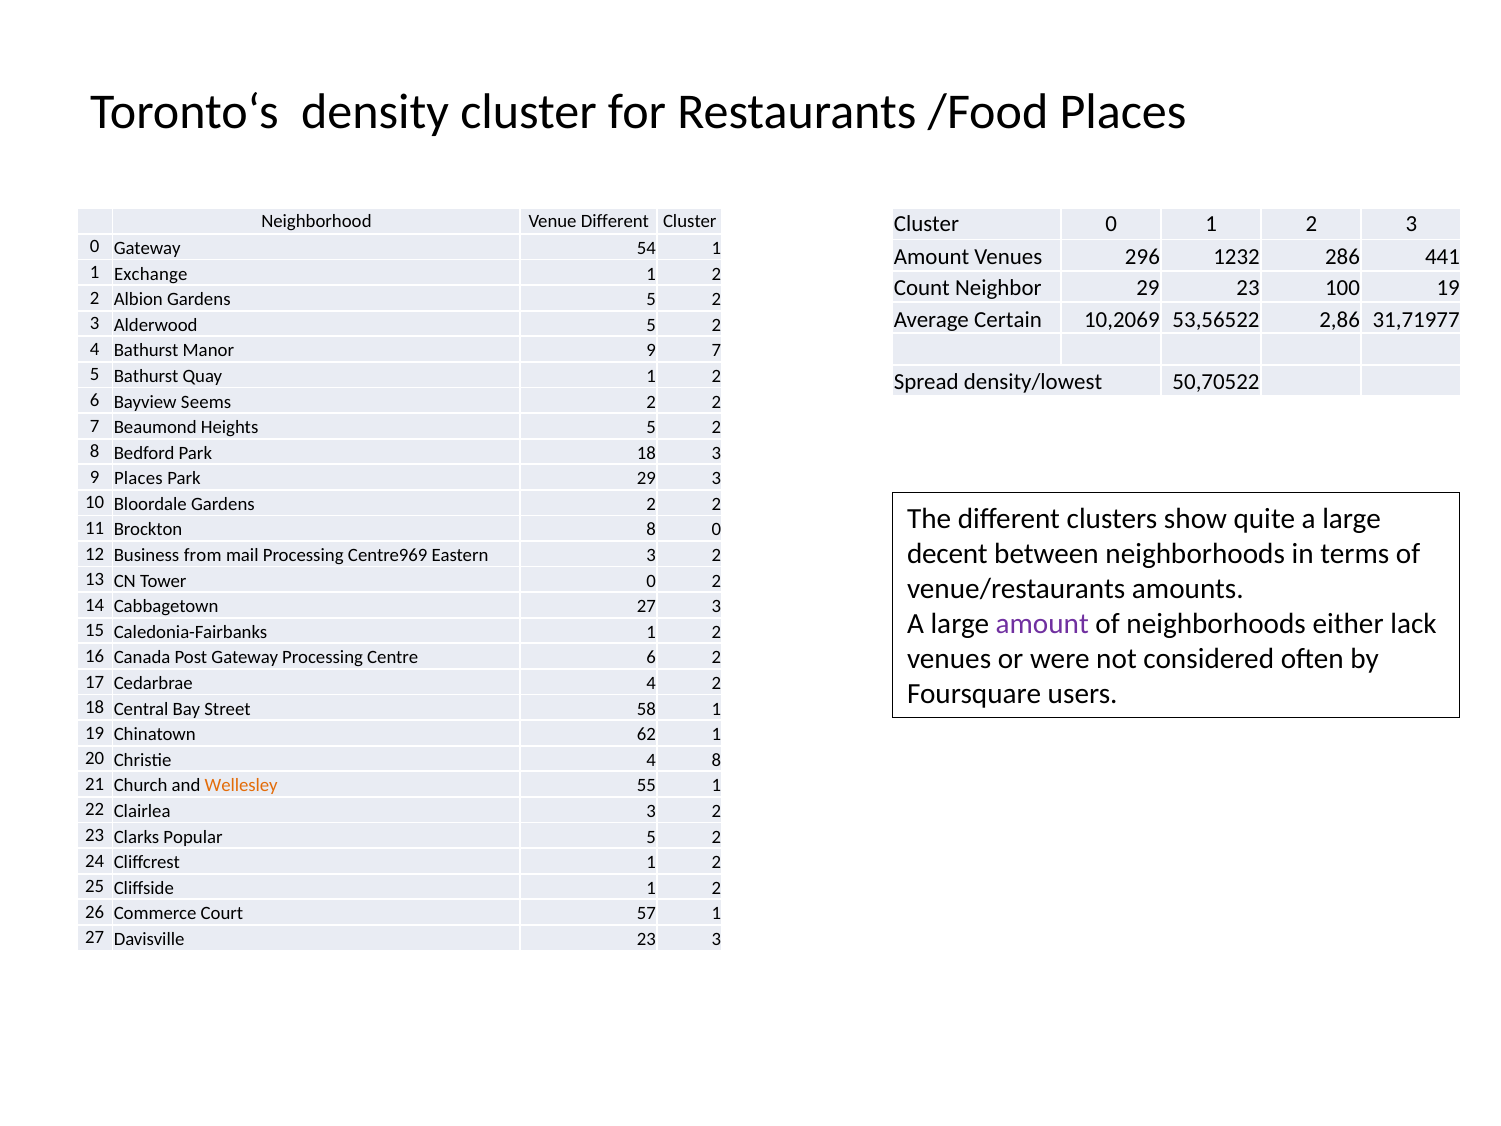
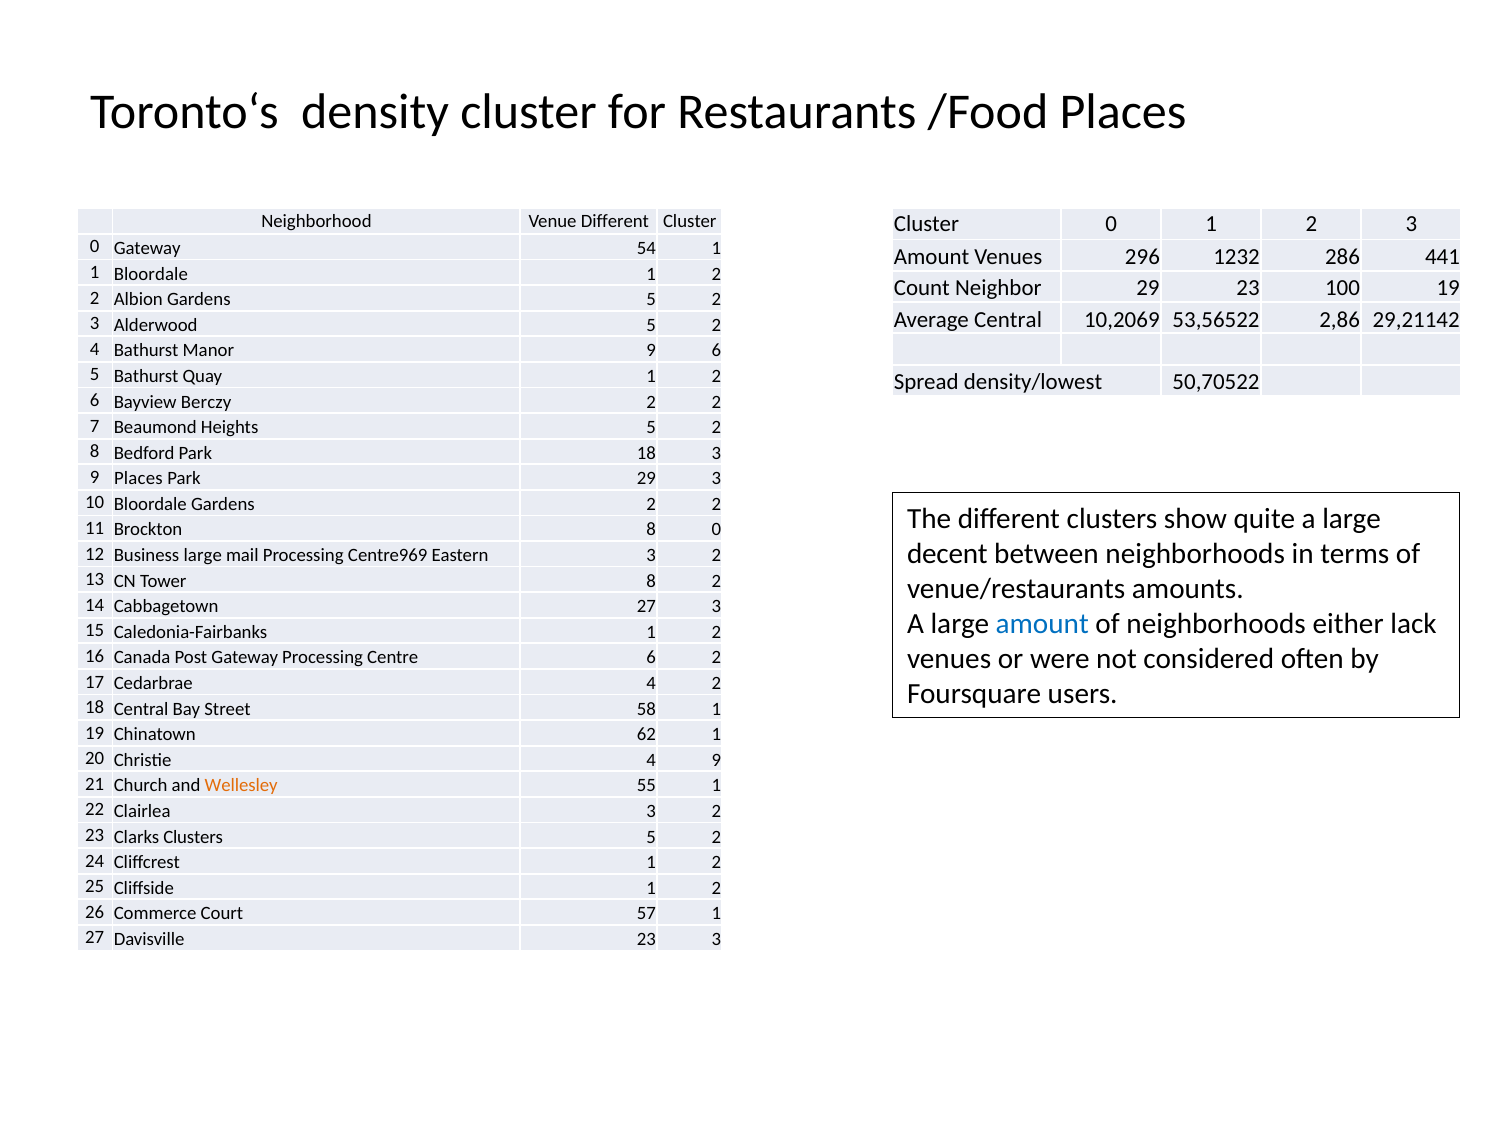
1 Exchange: Exchange -> Bloordale
Average Certain: Certain -> Central
31,71977: 31,71977 -> 29,21142
9 7: 7 -> 6
Seems: Seems -> Berczy
Business from: from -> large
Tower 0: 0 -> 8
amount at (1042, 624) colour: purple -> blue
4 8: 8 -> 9
Clarks Popular: Popular -> Clusters
